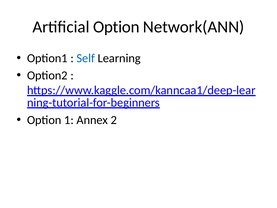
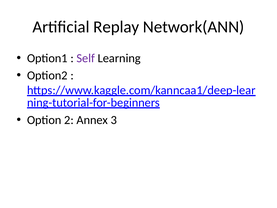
Artificial Option: Option -> Replay
Self colour: blue -> purple
1: 1 -> 2
2: 2 -> 3
